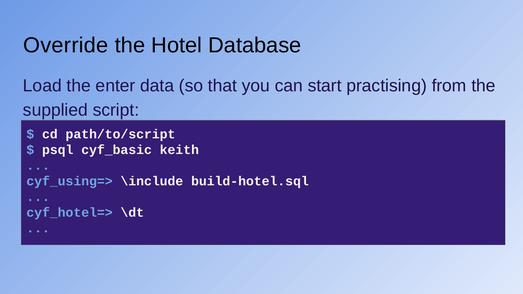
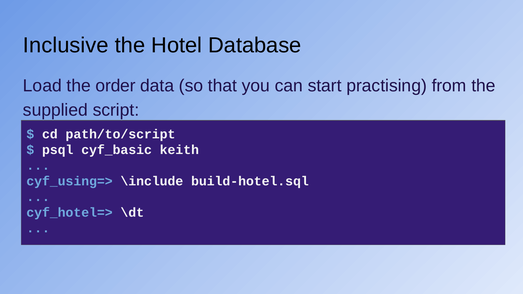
Override: Override -> Inclusive
enter: enter -> order
